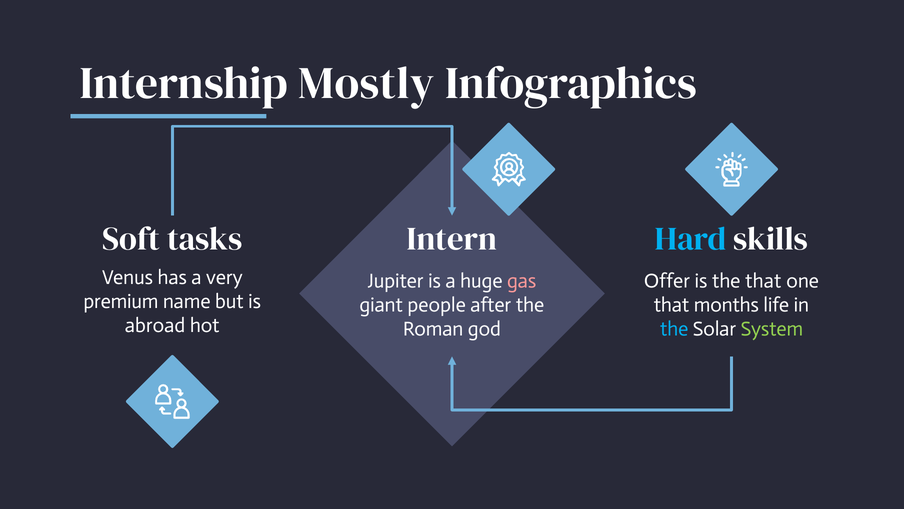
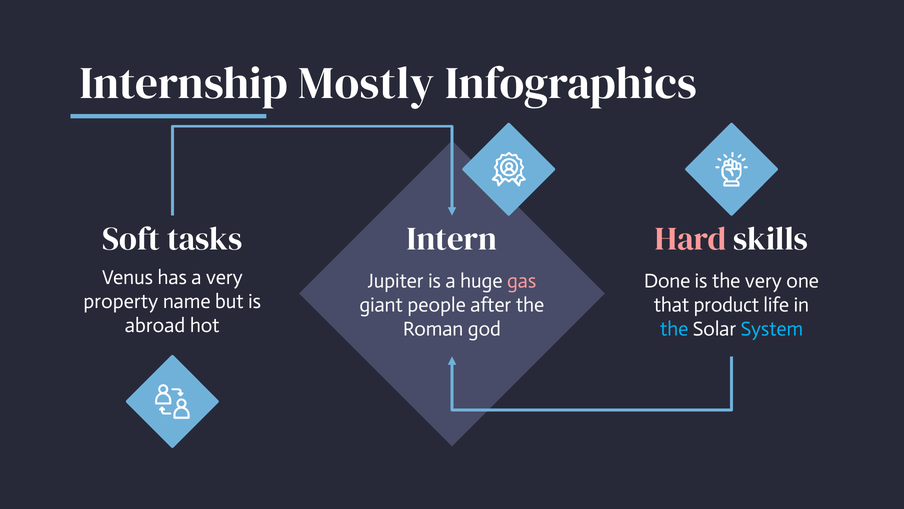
Hard colour: light blue -> pink
Offer: Offer -> Done
the that: that -> very
premium: premium -> property
months: months -> product
System colour: light green -> light blue
